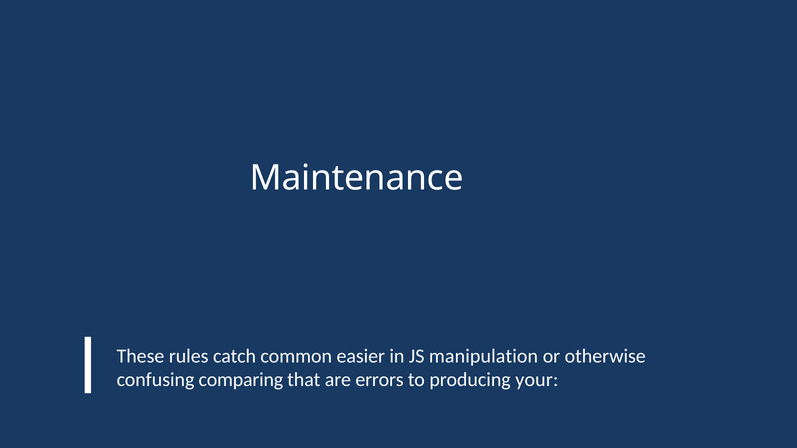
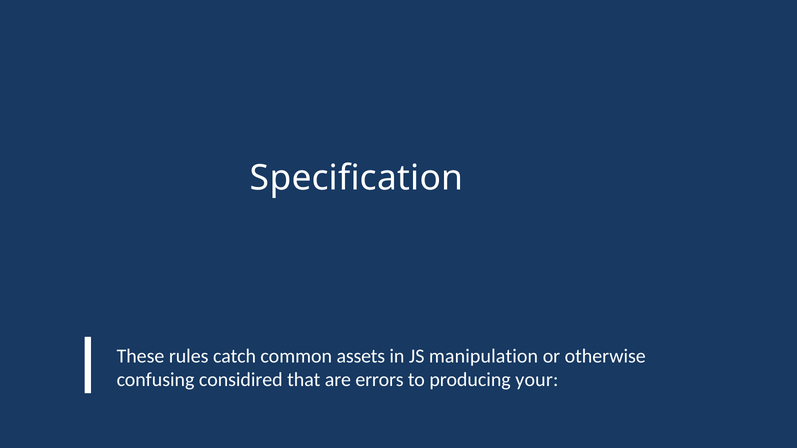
Maintenance: Maintenance -> Specification
easier: easier -> assets
comparing: comparing -> considired
